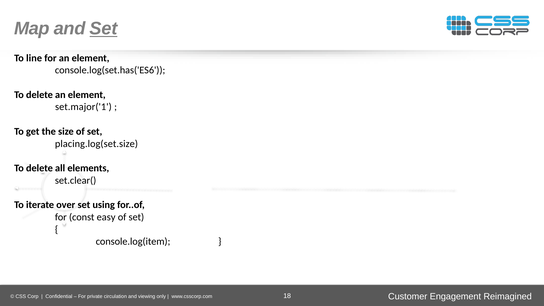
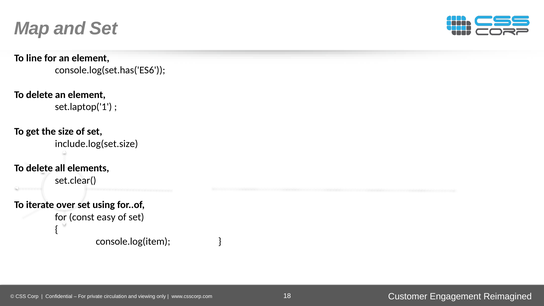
Set at (104, 29) underline: present -> none
set.major('1: set.major('1 -> set.laptop('1
placing.log(set.size: placing.log(set.size -> include.log(set.size
